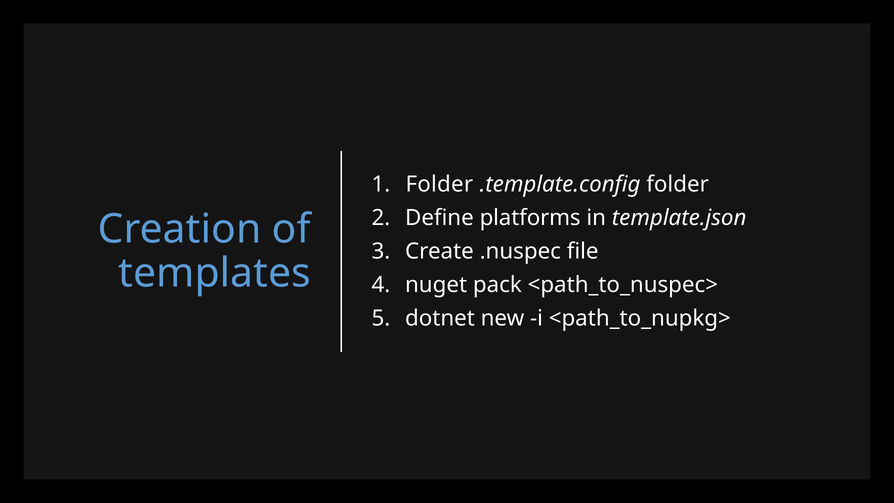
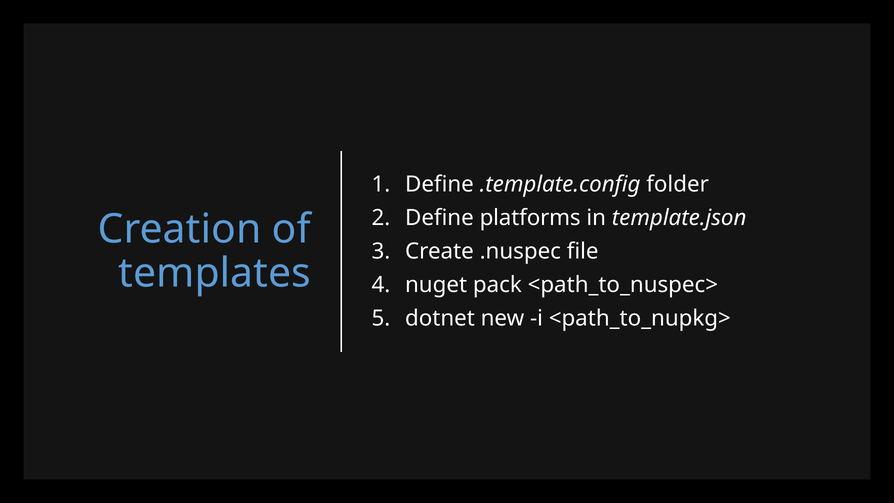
Folder at (439, 184): Folder -> Define
